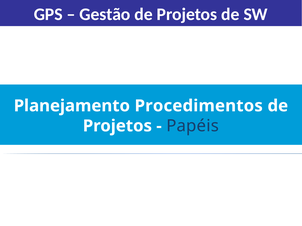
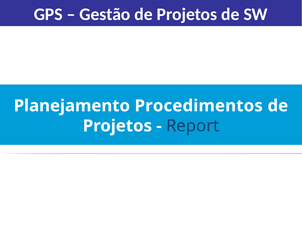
Papéis: Papéis -> Report
